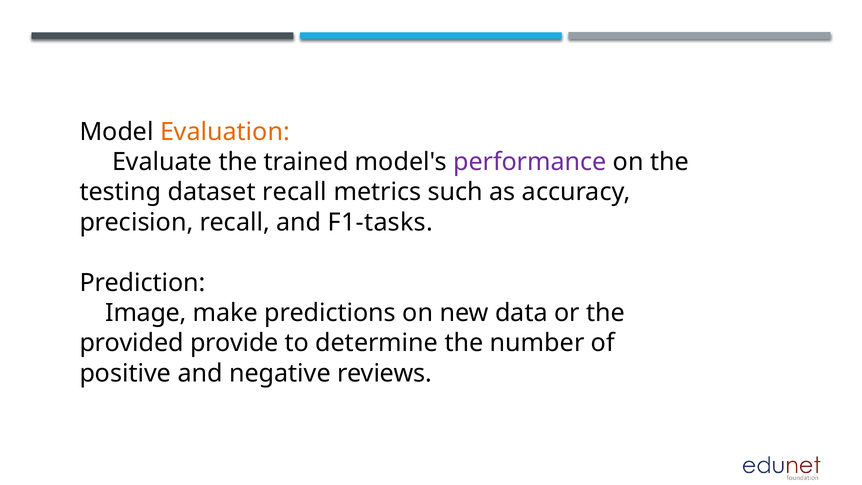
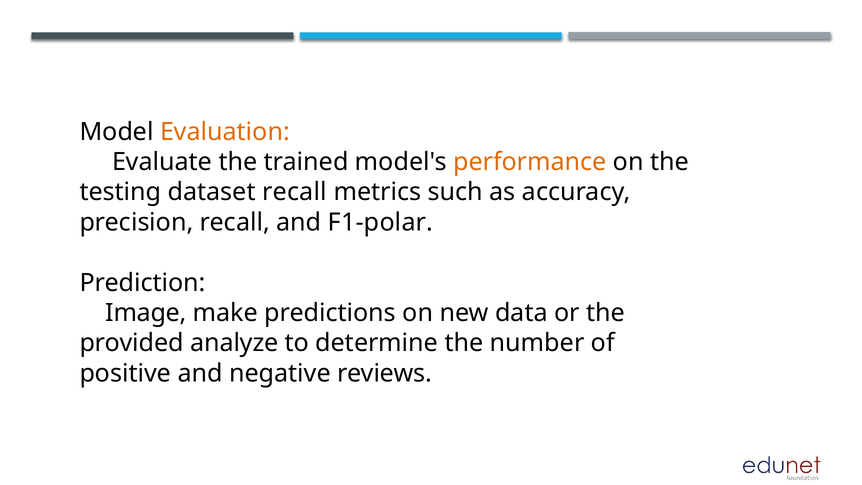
performance colour: purple -> orange
F1-tasks: F1-tasks -> F1-polar
provide: provide -> analyze
